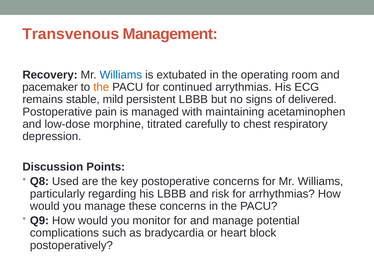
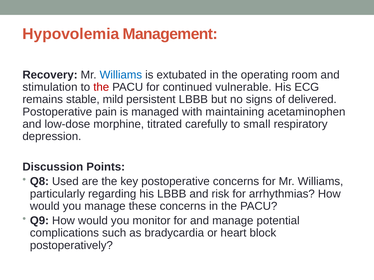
Transvenous: Transvenous -> Hypovolemia
pacemaker: pacemaker -> stimulation
the at (101, 87) colour: orange -> red
arrythmias: arrythmias -> vulnerable
chest: chest -> small
